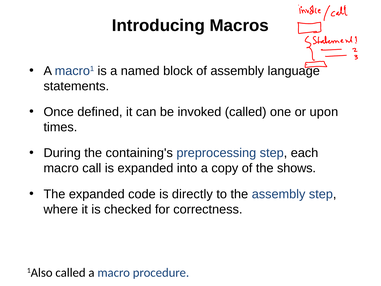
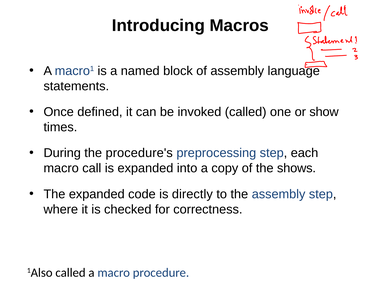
upon: upon -> show
containing's: containing's -> procedure's
